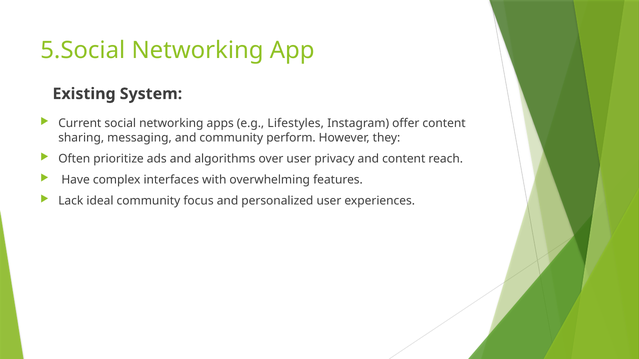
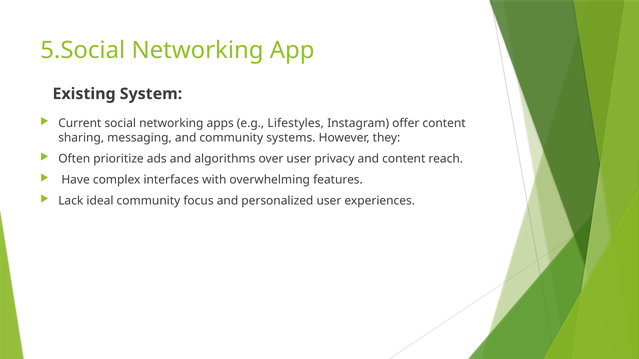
perform: perform -> systems
